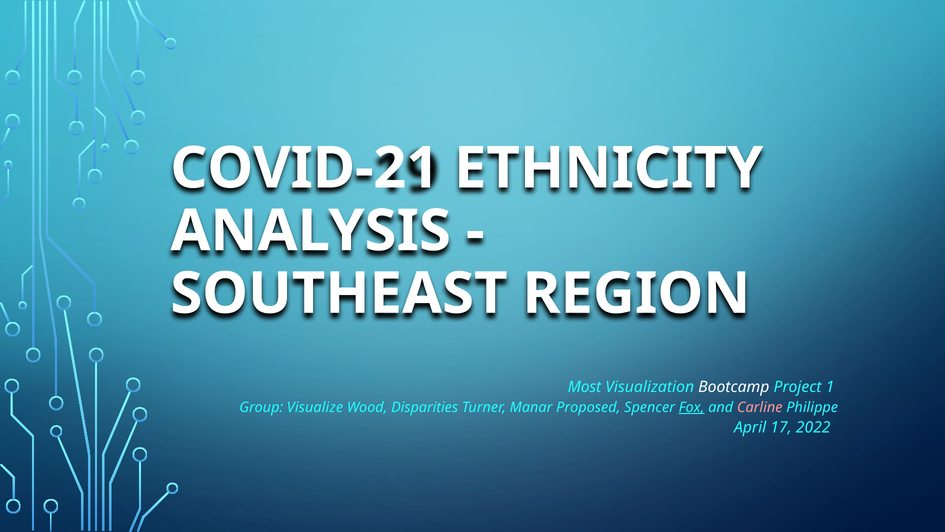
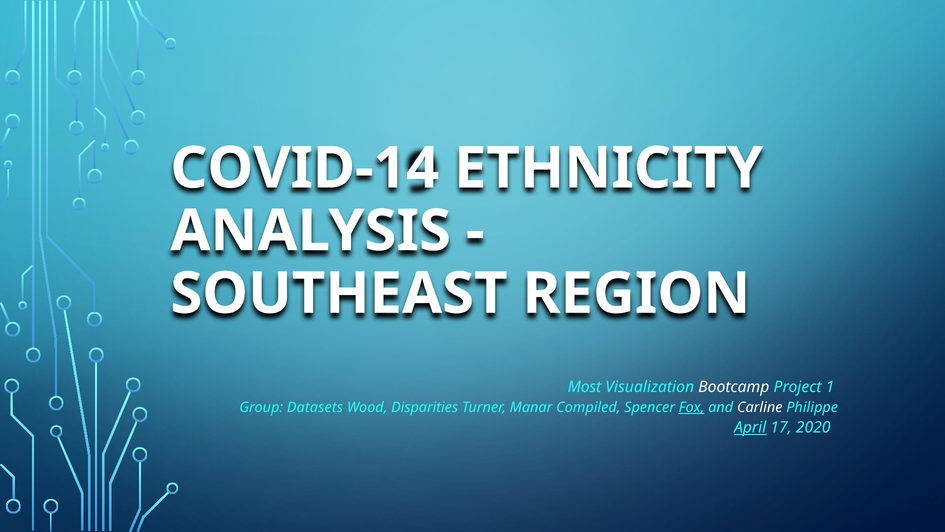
COVID-21: COVID-21 -> COVID-14
Visualize: Visualize -> Datasets
Proposed: Proposed -> Compiled
Carline colour: pink -> white
April underline: none -> present
2022: 2022 -> 2020
